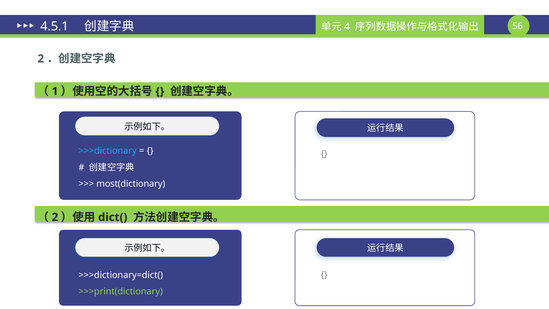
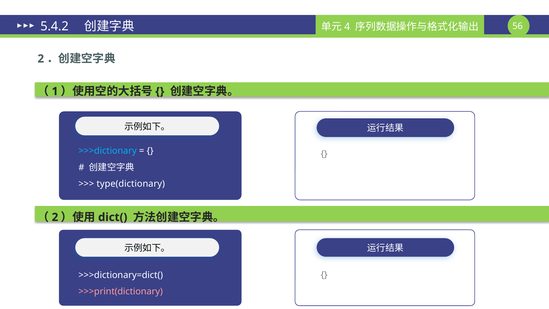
4.5.1: 4.5.1 -> 5.4.2
most(dictionary: most(dictionary -> type(dictionary
>>>print(dictionary colour: light green -> pink
